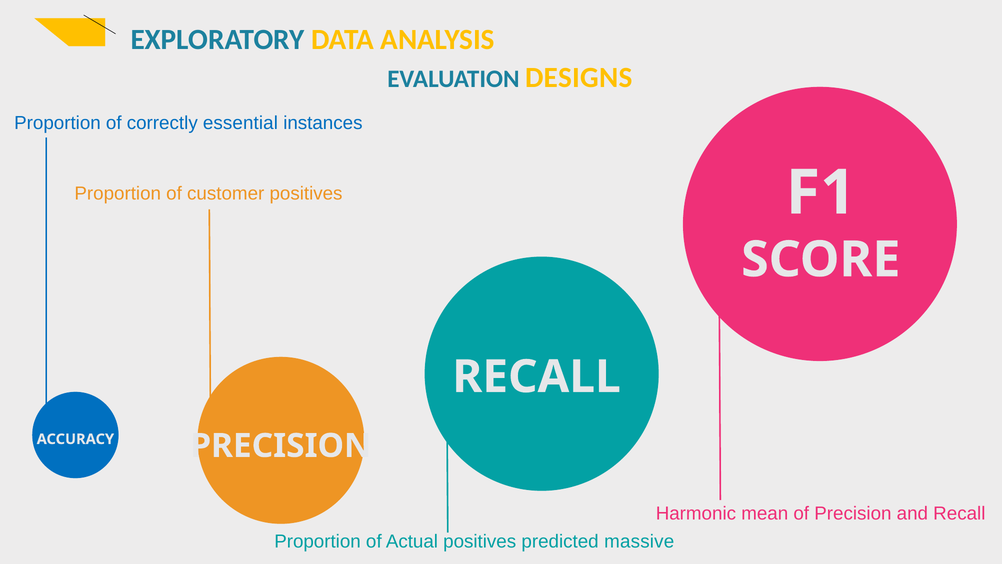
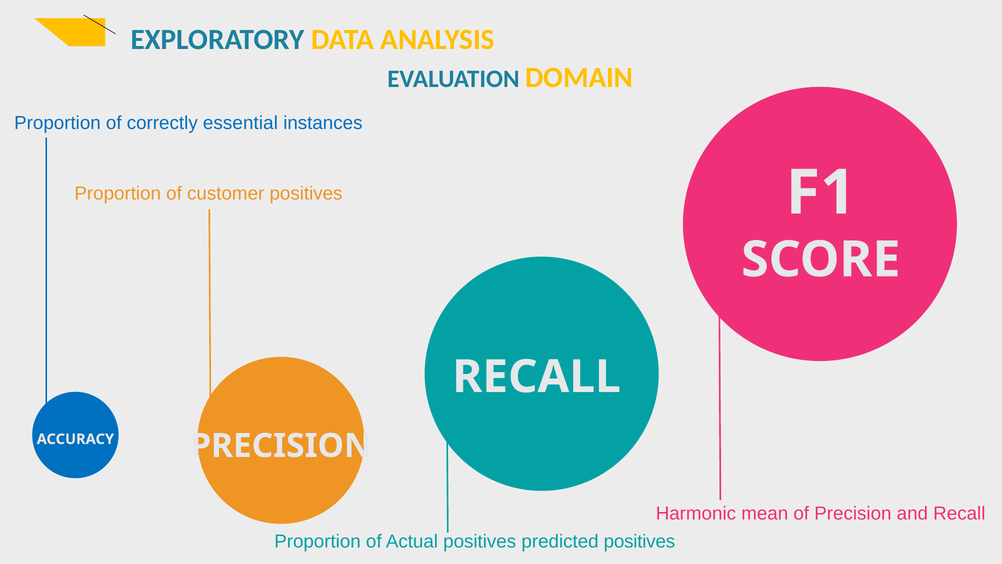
DESIGNS: DESIGNS -> DOMAIN
predicted massive: massive -> positives
